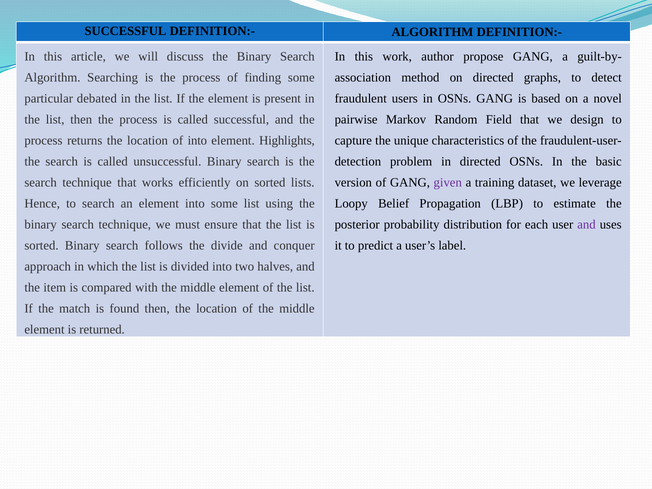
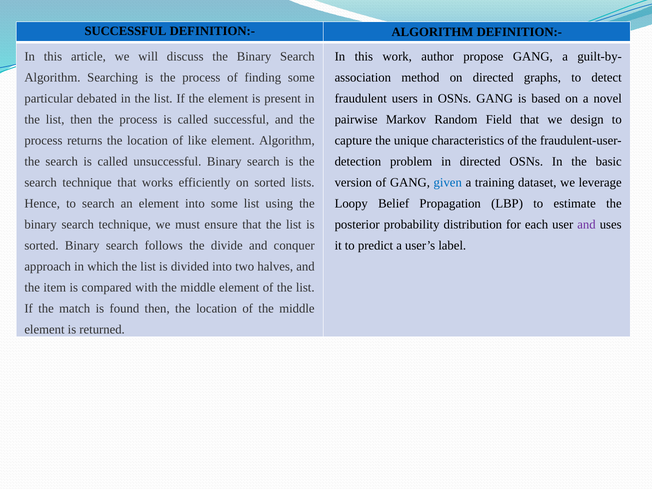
of into: into -> like
element Highlights: Highlights -> Algorithm
given colour: purple -> blue
